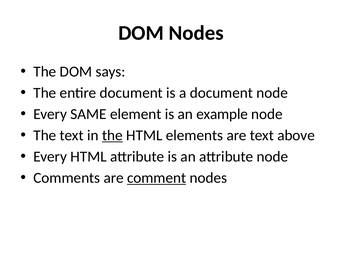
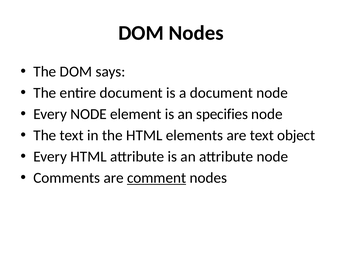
Every SAME: SAME -> NODE
example: example -> specifies
the at (112, 136) underline: present -> none
above: above -> object
